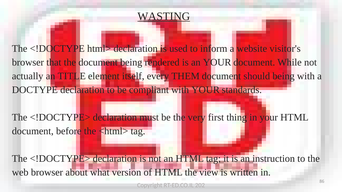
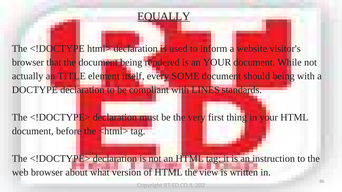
WASTING: WASTING -> EQUALLY
THEM: THEM -> SOME
with YOUR: YOUR -> LINES
